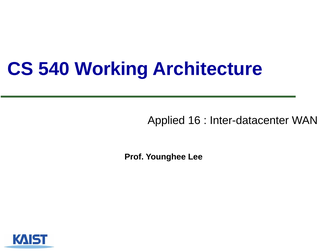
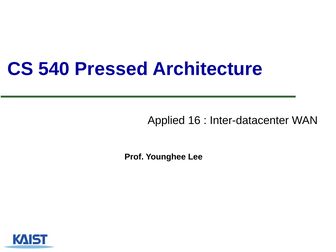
Working: Working -> Pressed
